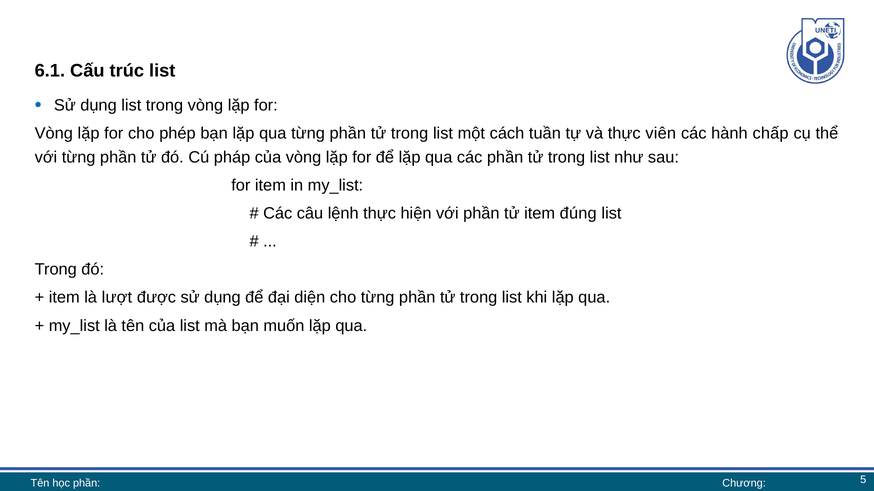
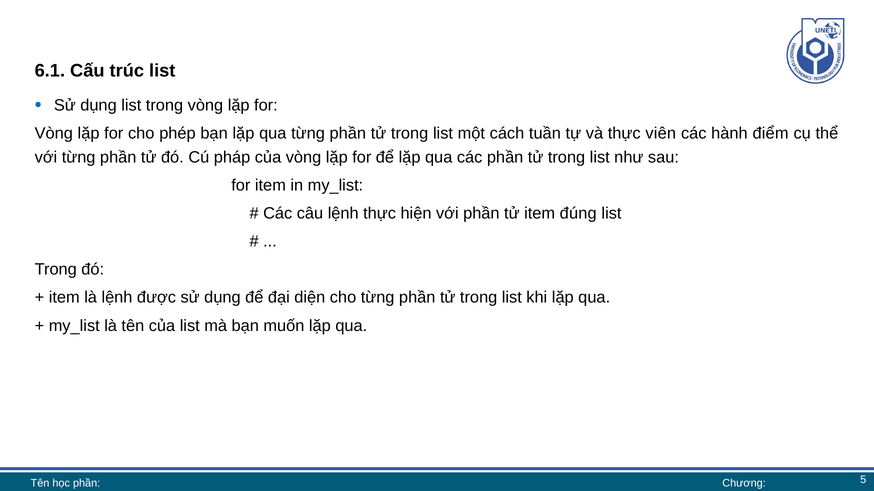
chấp: chấp -> điểm
là lượt: lượt -> lệnh
